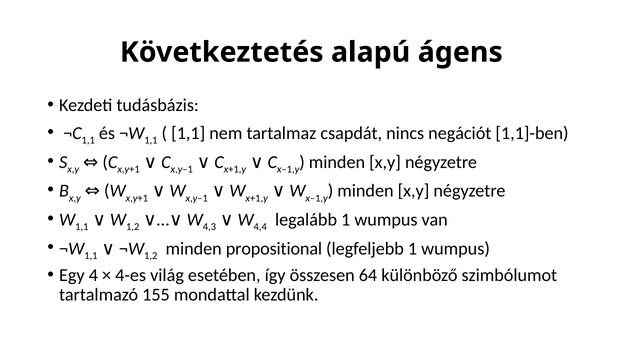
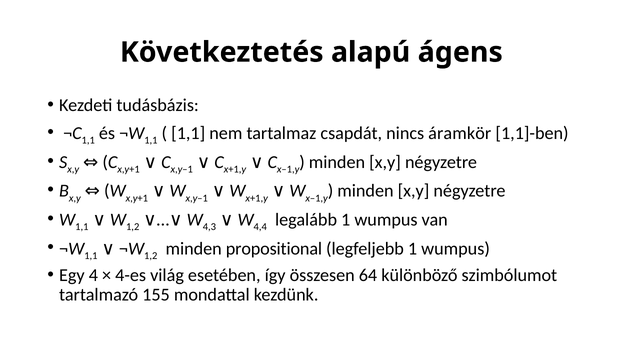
negációt: negációt -> áramkör
